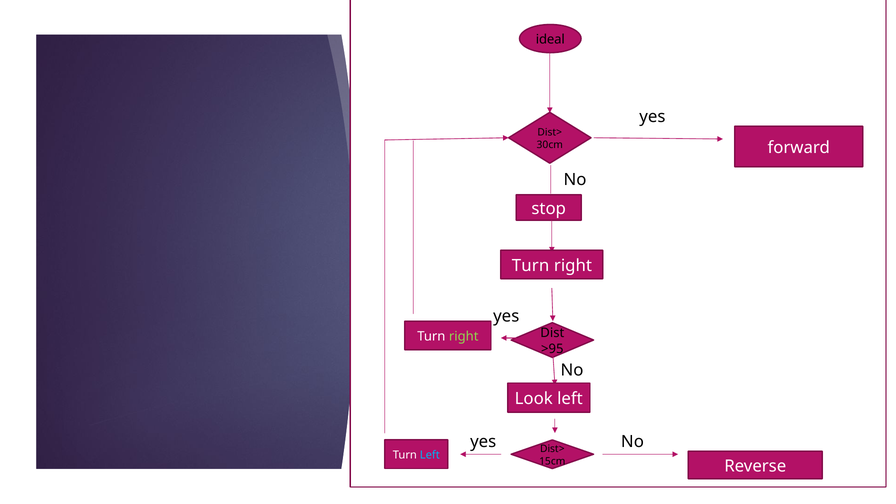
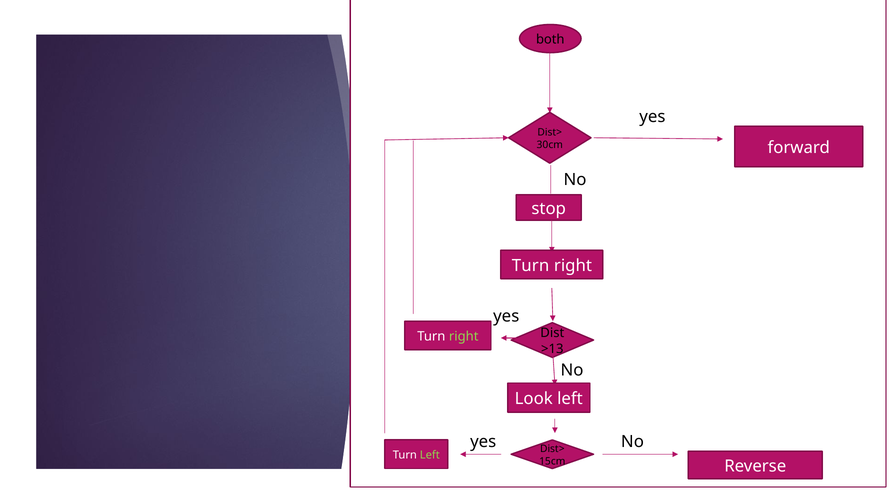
ideal: ideal -> both
>95: >95 -> >13
Left at (430, 455) colour: light blue -> light green
